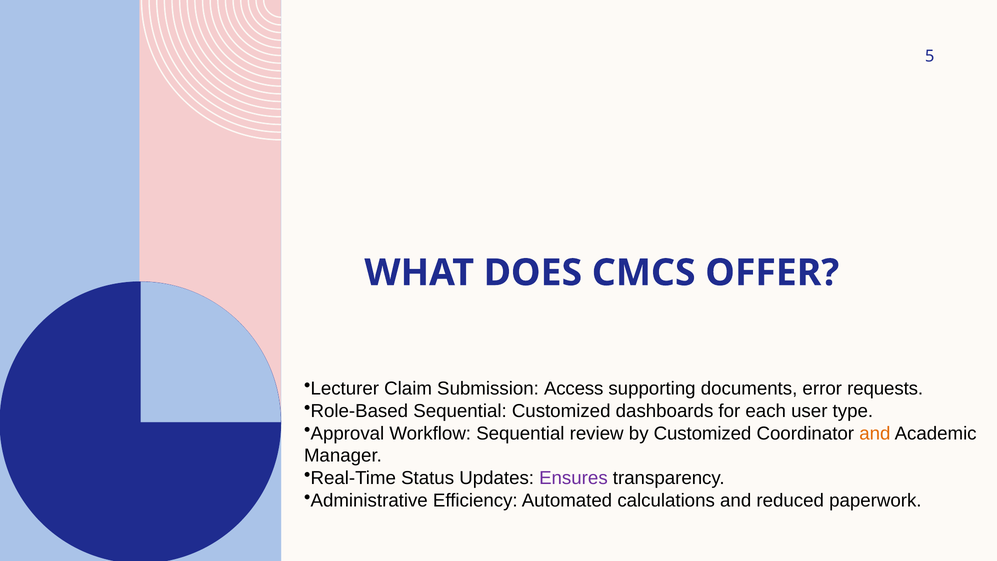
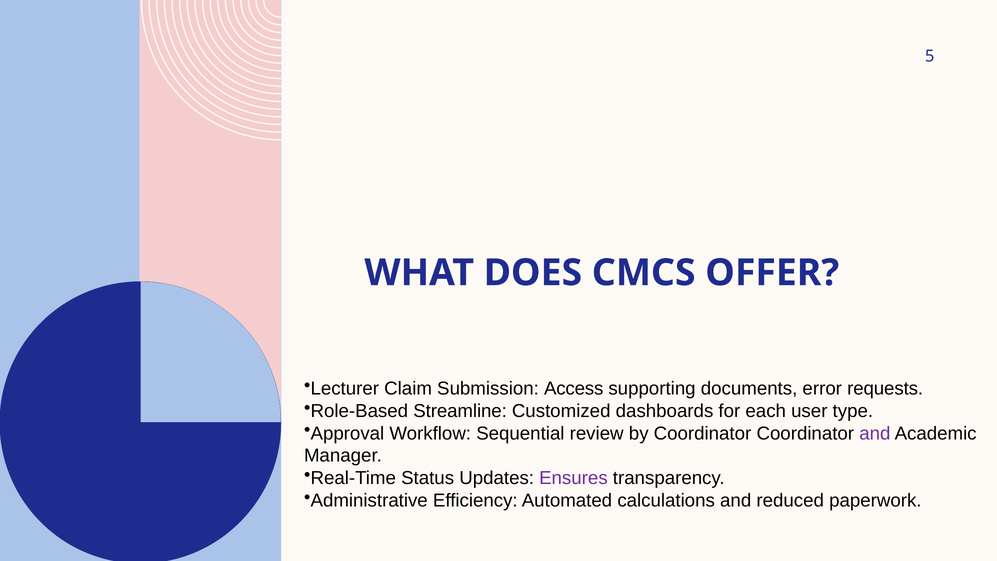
Role-Based Sequential: Sequential -> Streamline
by Customized: Customized -> Coordinator
and at (875, 433) colour: orange -> purple
